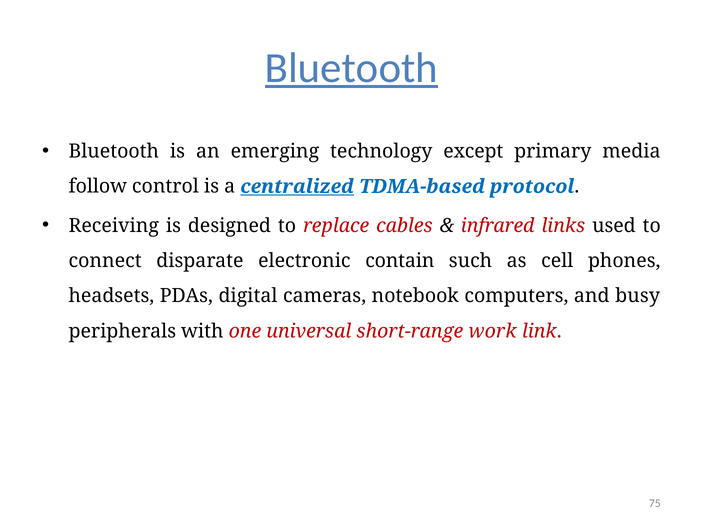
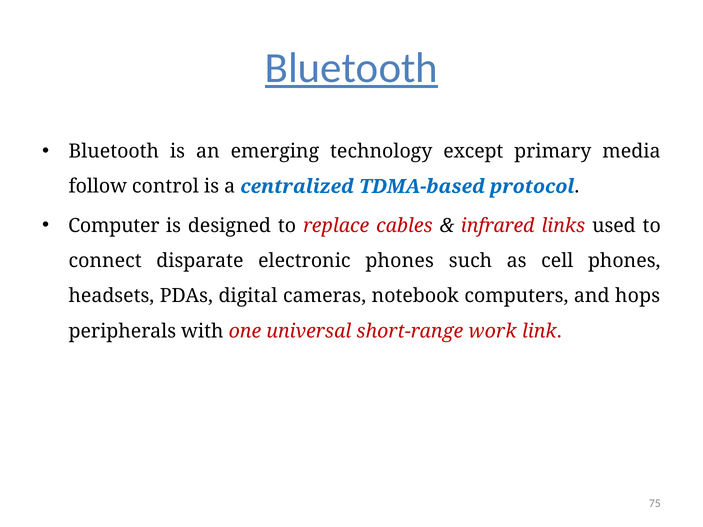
centralized underline: present -> none
Receiving: Receiving -> Computer
electronic contain: contain -> phones
busy: busy -> hops
